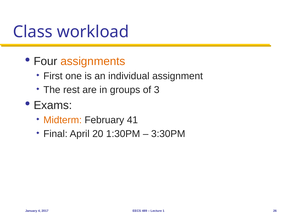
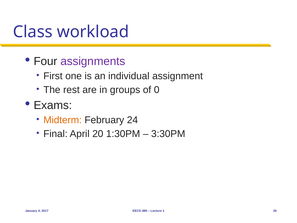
assignments colour: orange -> purple
3: 3 -> 0
41: 41 -> 24
